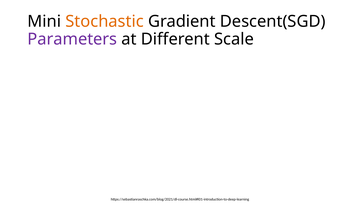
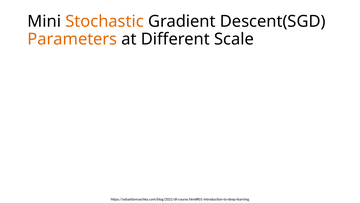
Parameters colour: purple -> orange
